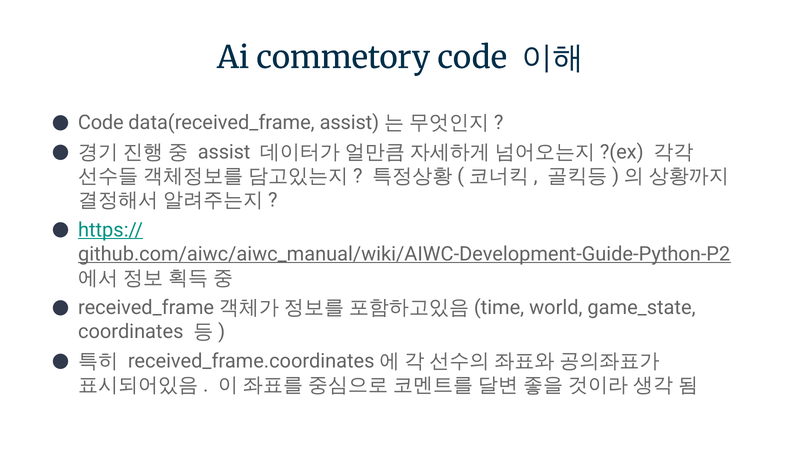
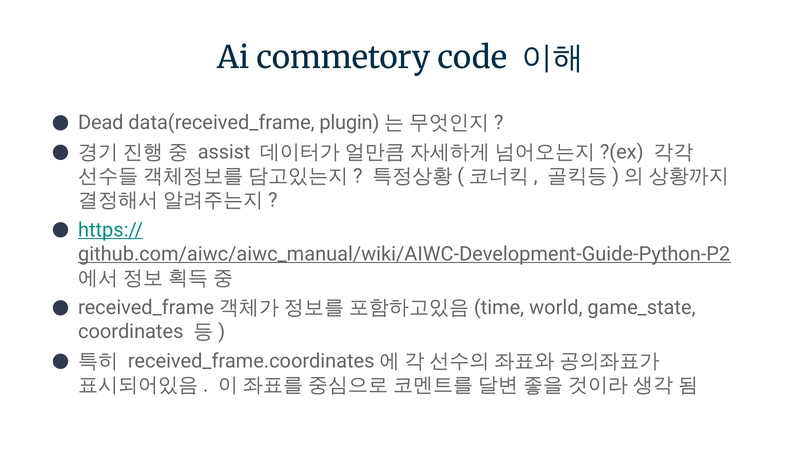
Code at (101, 123): Code -> Dead
data(received_frame assist: assist -> plugin
